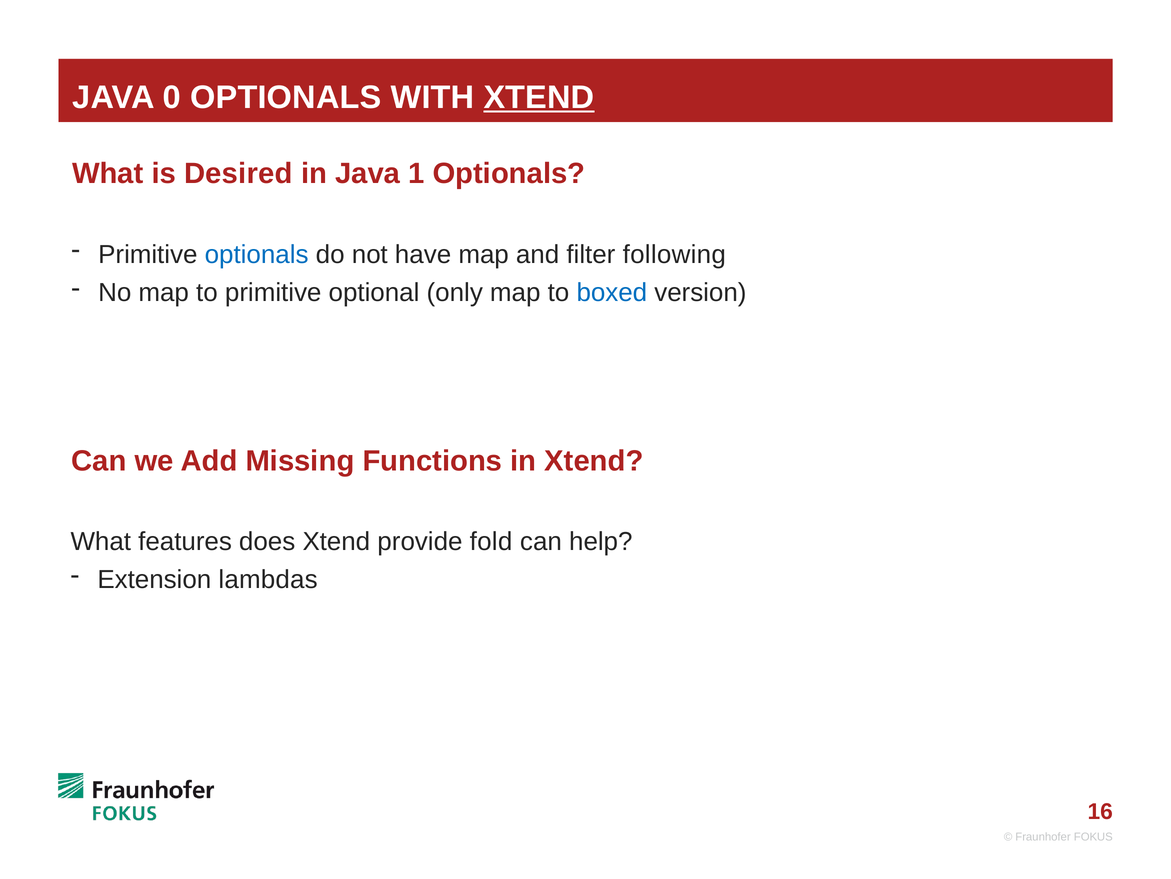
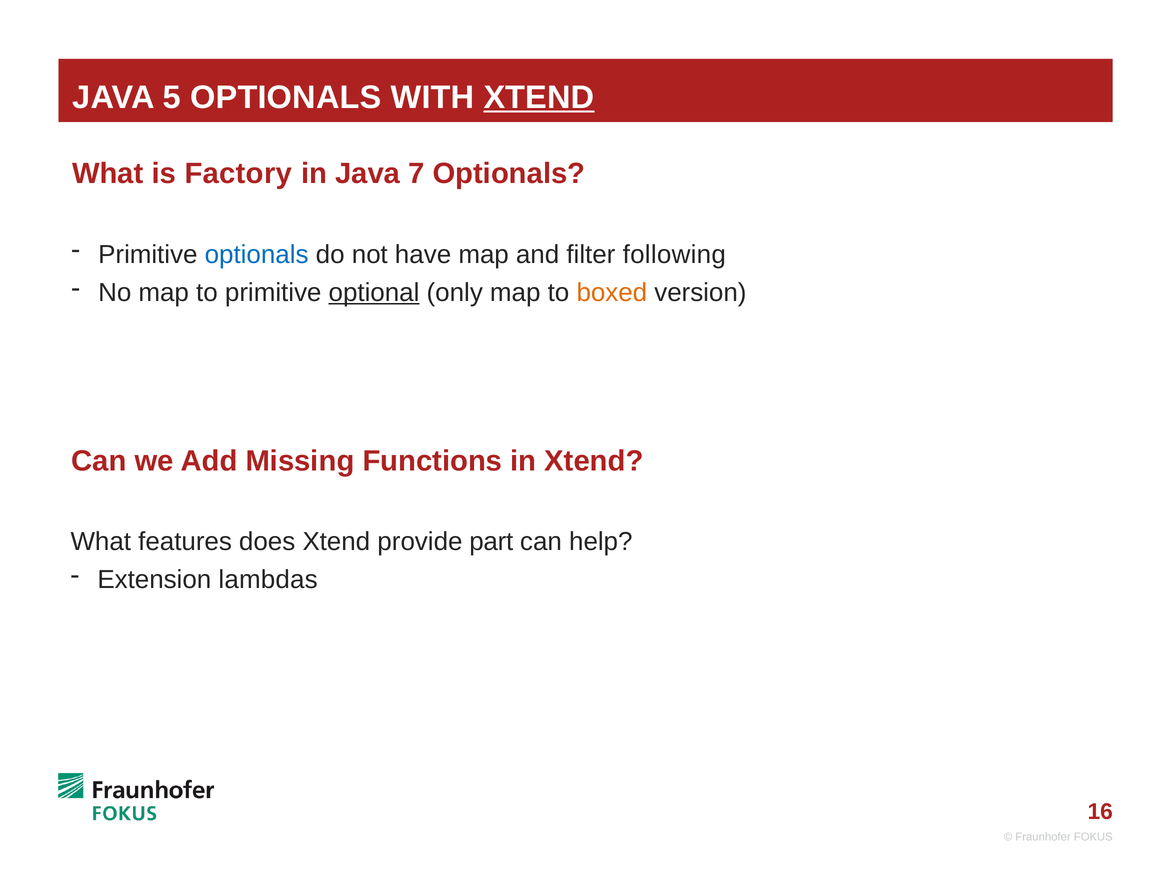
0: 0 -> 5
Desired: Desired -> Factory
1: 1 -> 7
optional underline: none -> present
boxed colour: blue -> orange
fold: fold -> part
